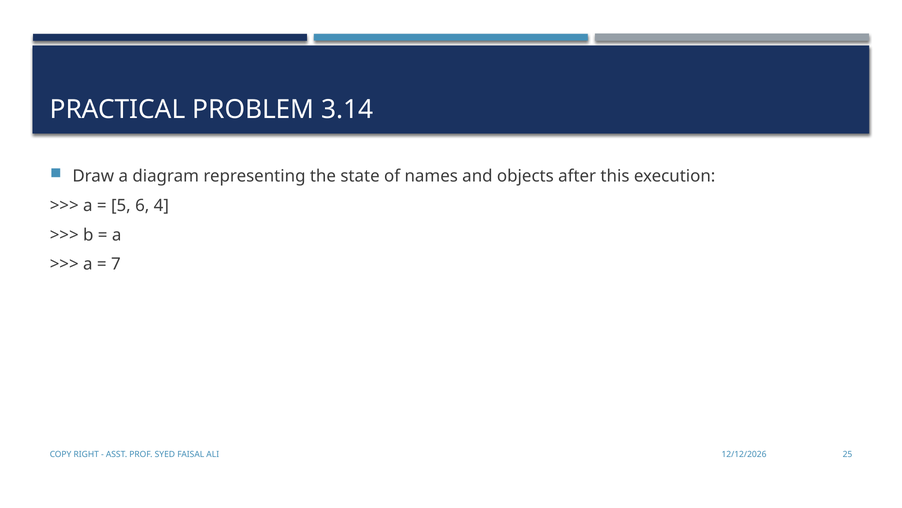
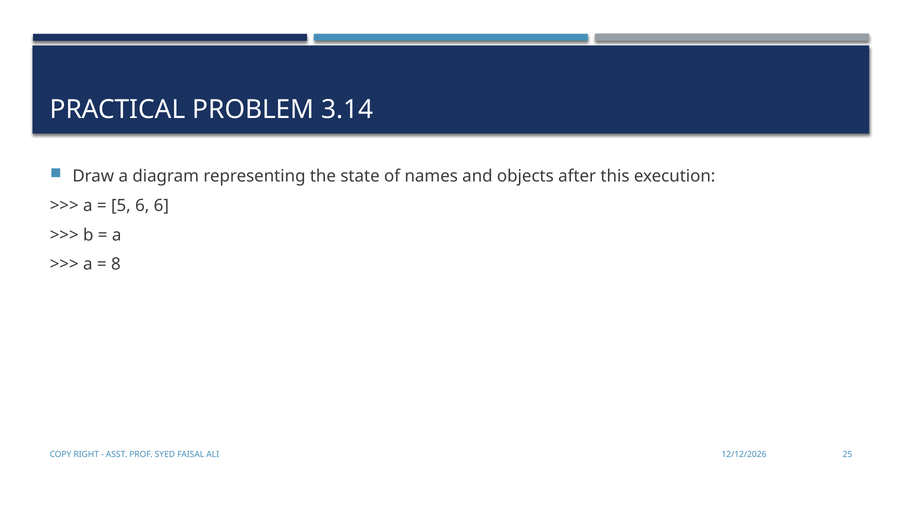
6 4: 4 -> 6
7: 7 -> 8
